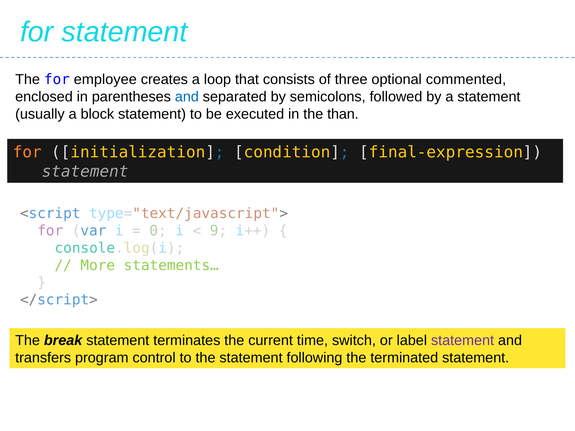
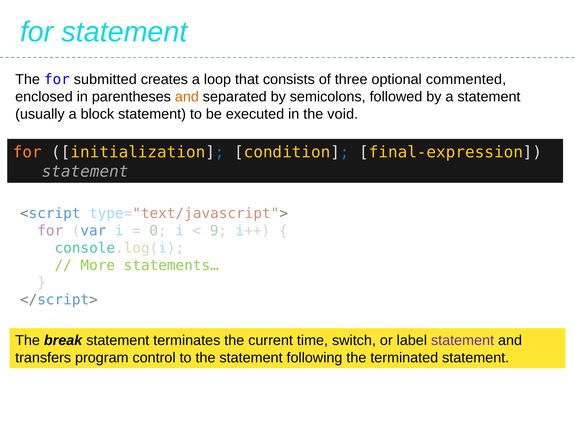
employee: employee -> submitted
and at (187, 97) colour: blue -> orange
than: than -> void
